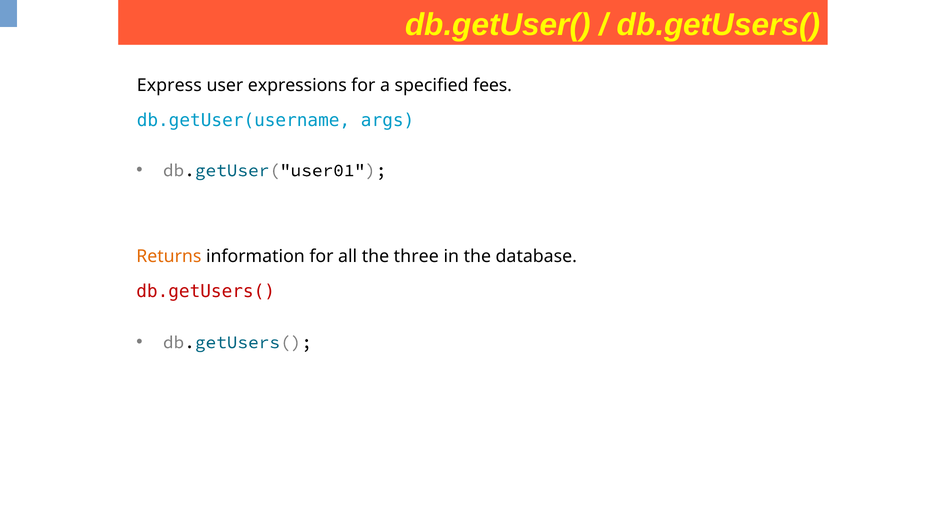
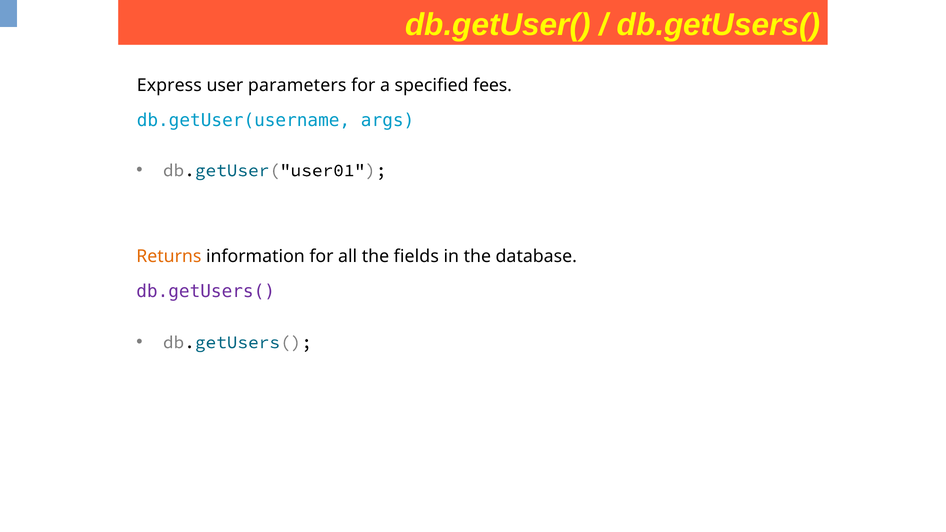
expressions: expressions -> parameters
three: three -> fields
db.getUsers( at (206, 292) colour: red -> purple
